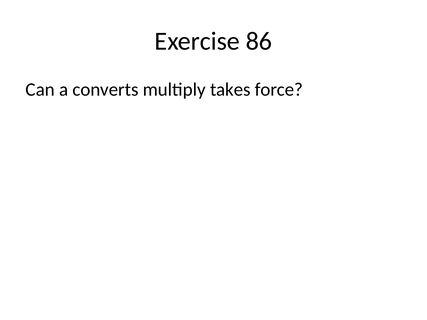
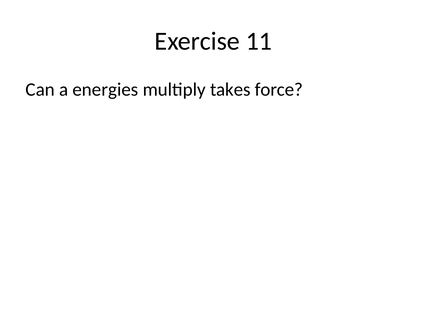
86: 86 -> 11
converts: converts -> energies
